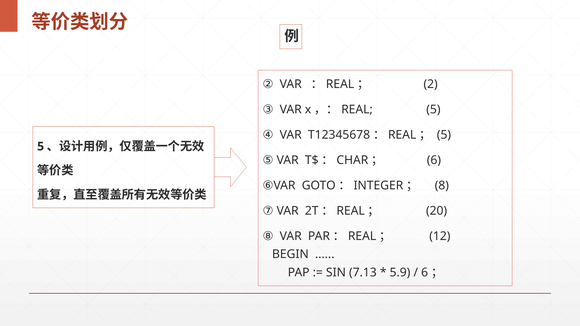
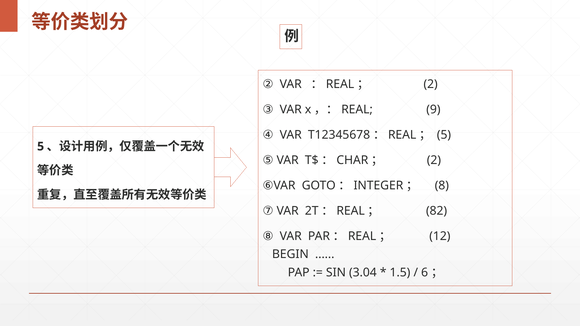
5 at (433, 110): 5 -> 9
6 at (434, 160): 6 -> 2
20: 20 -> 82
7.13: 7.13 -> 3.04
5.9: 5.9 -> 1.5
